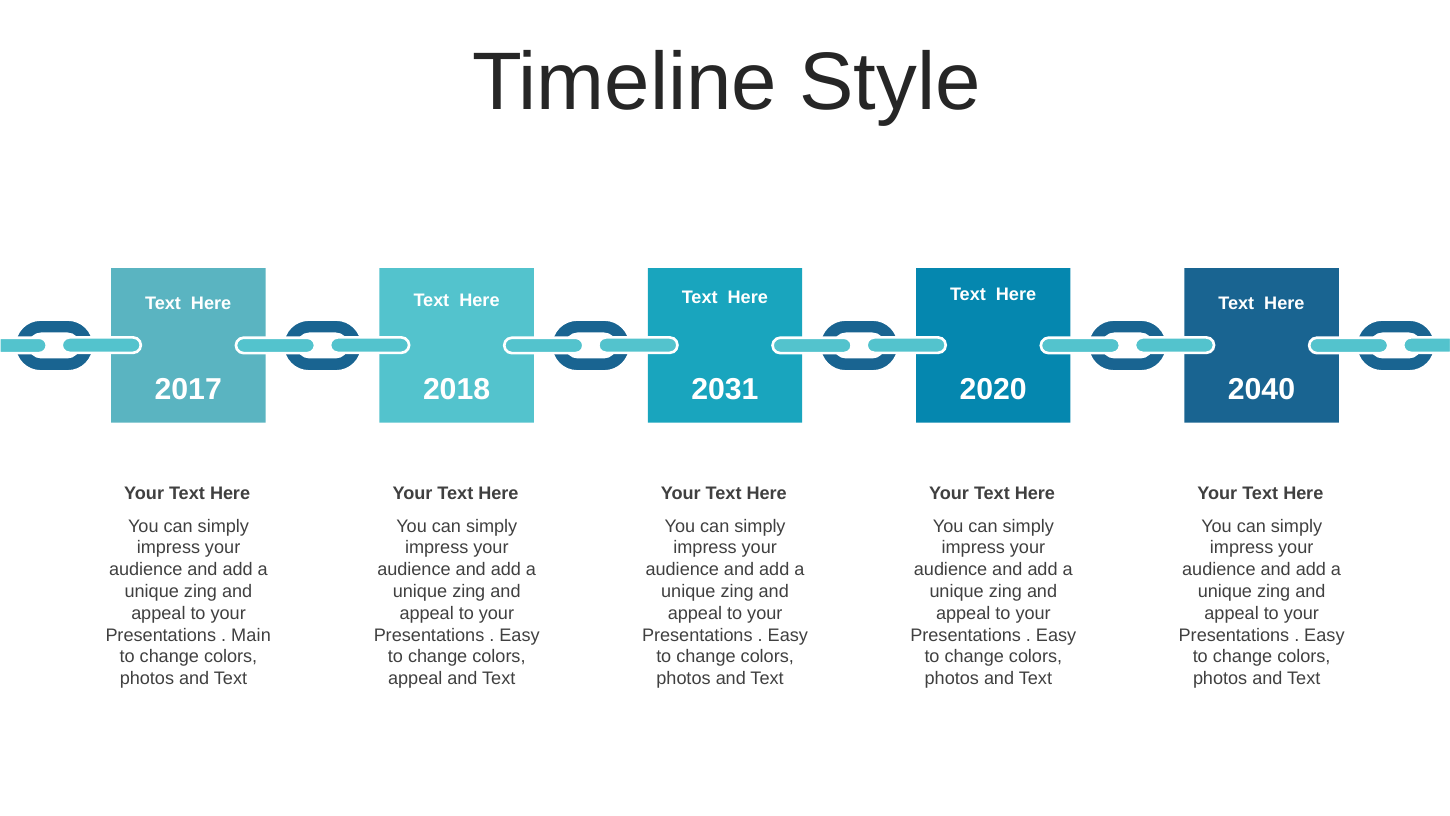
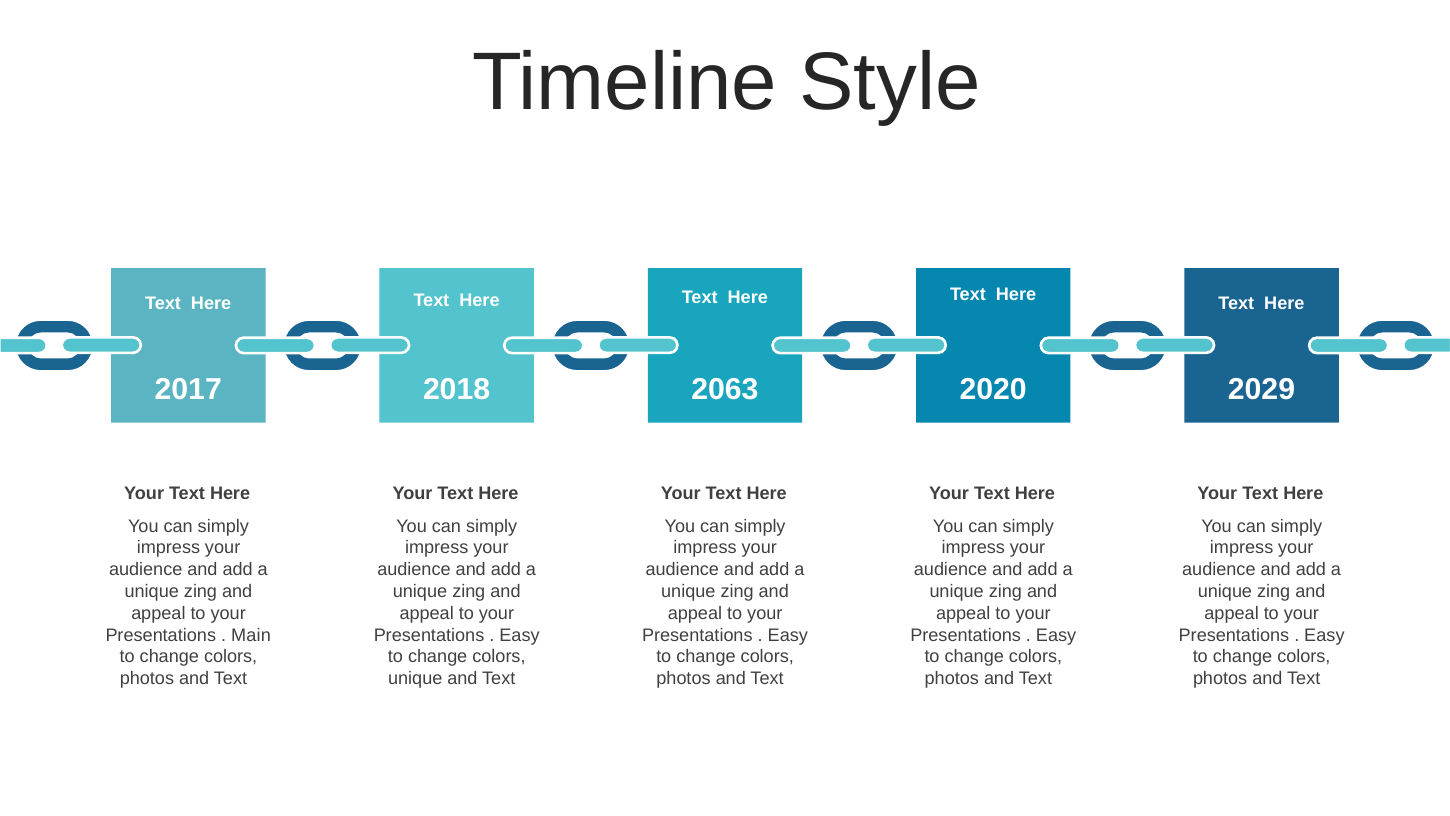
2031: 2031 -> 2063
2040: 2040 -> 2029
appeal at (415, 678): appeal -> unique
